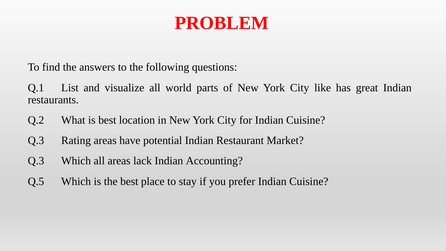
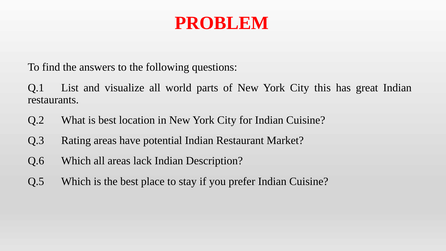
like: like -> this
Q.3 at (36, 161): Q.3 -> Q.6
Accounting: Accounting -> Description
